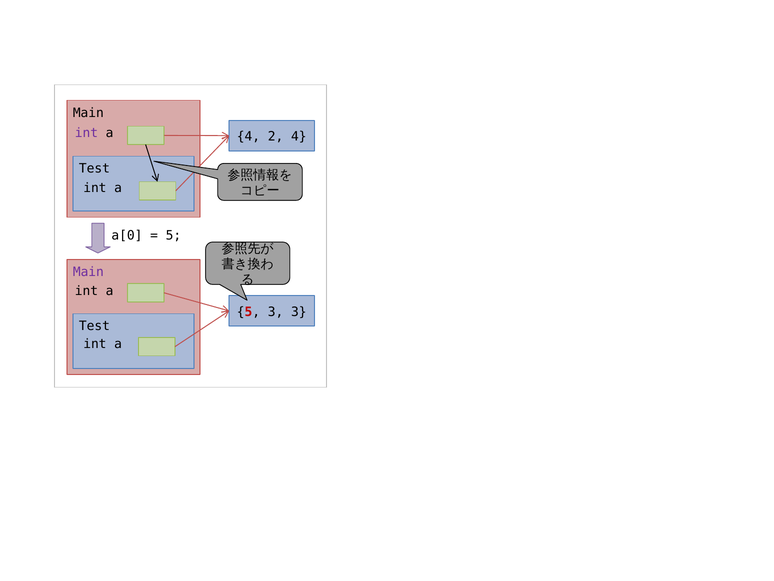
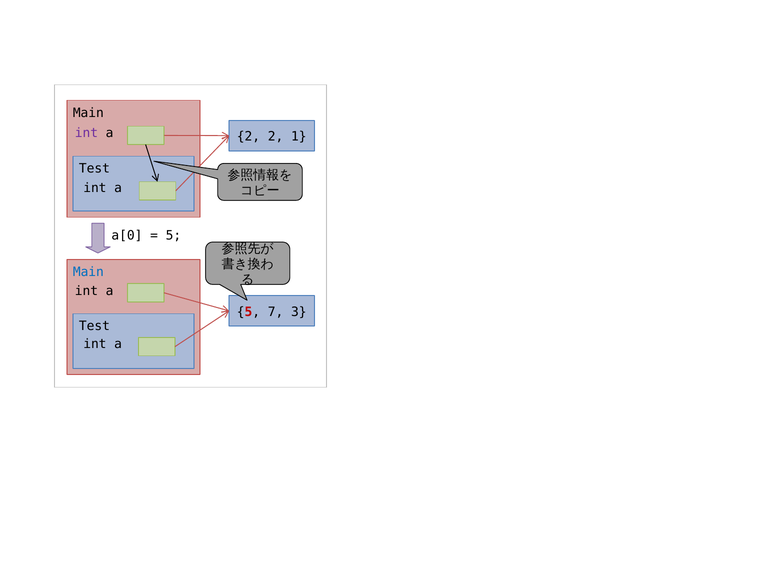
4 at (248, 136): 4 -> 2
2 4: 4 -> 1
Main at (88, 272) colour: purple -> blue
5 3: 3 -> 7
